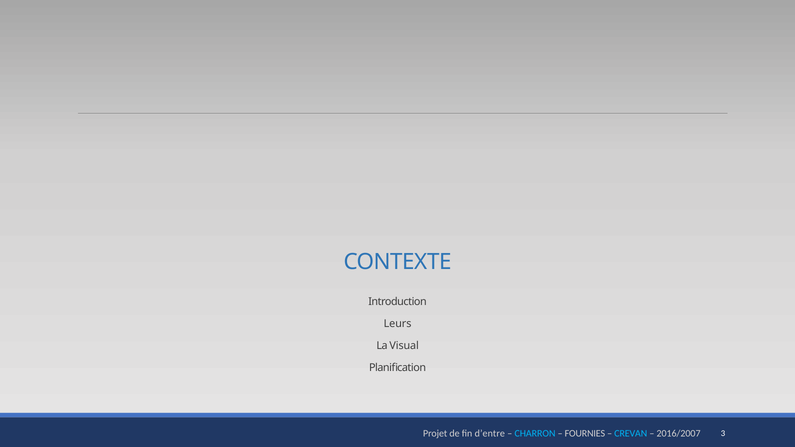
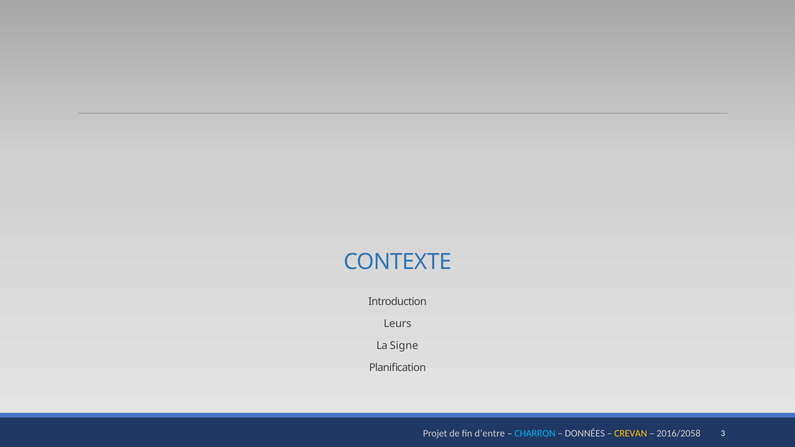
Visual: Visual -> Signe
FOURNIES: FOURNIES -> DONNÉES
CREVAN colour: light blue -> yellow
2016/2007: 2016/2007 -> 2016/2058
